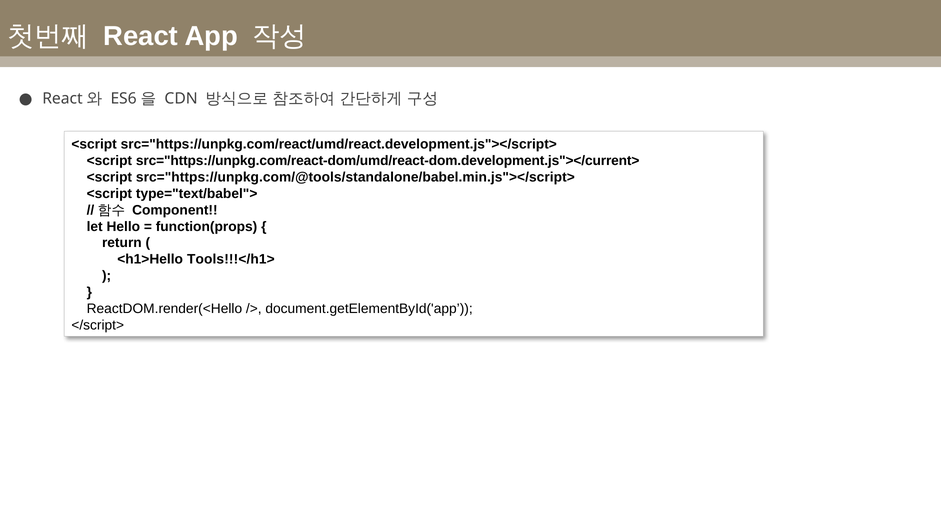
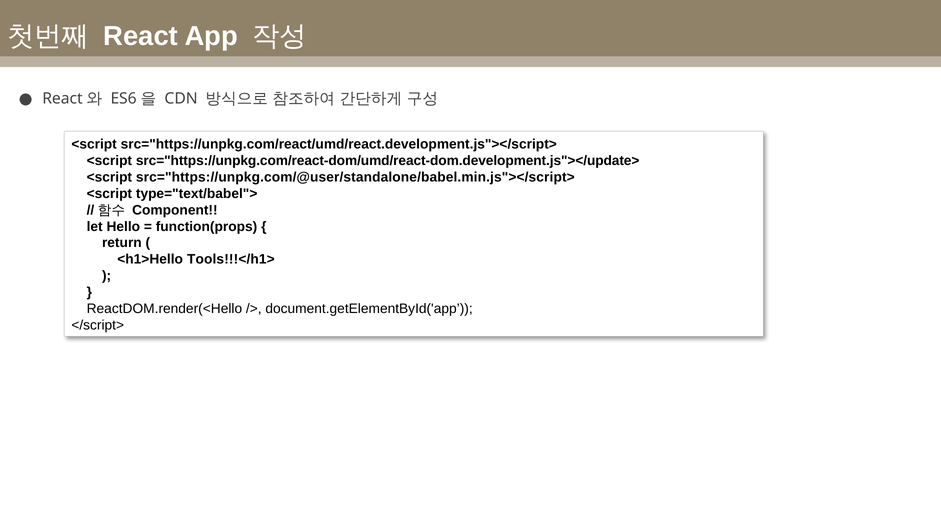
src="https://unpkg.com/react-dom/umd/react-dom.development.js"></current>: src="https://unpkg.com/react-dom/umd/react-dom.development.js"></current> -> src="https://unpkg.com/react-dom/umd/react-dom.development.js"></update>
src="https://unpkg.com/@tools/standalone/babel.min.js"></script>: src="https://unpkg.com/@tools/standalone/babel.min.js"></script> -> src="https://unpkg.com/@user/standalone/babel.min.js"></script>
